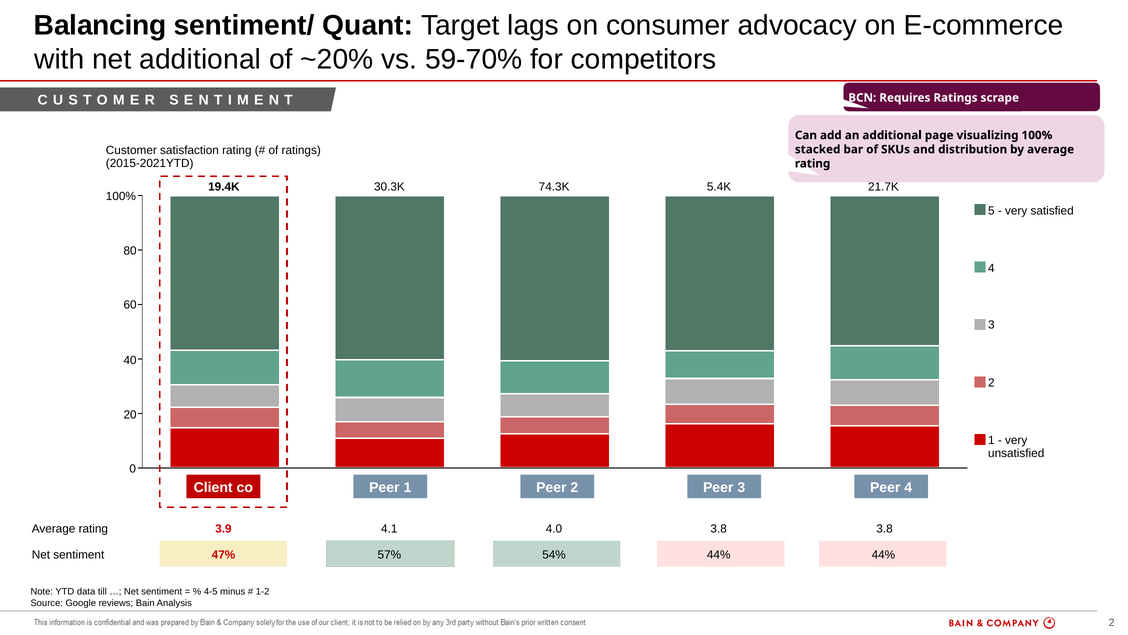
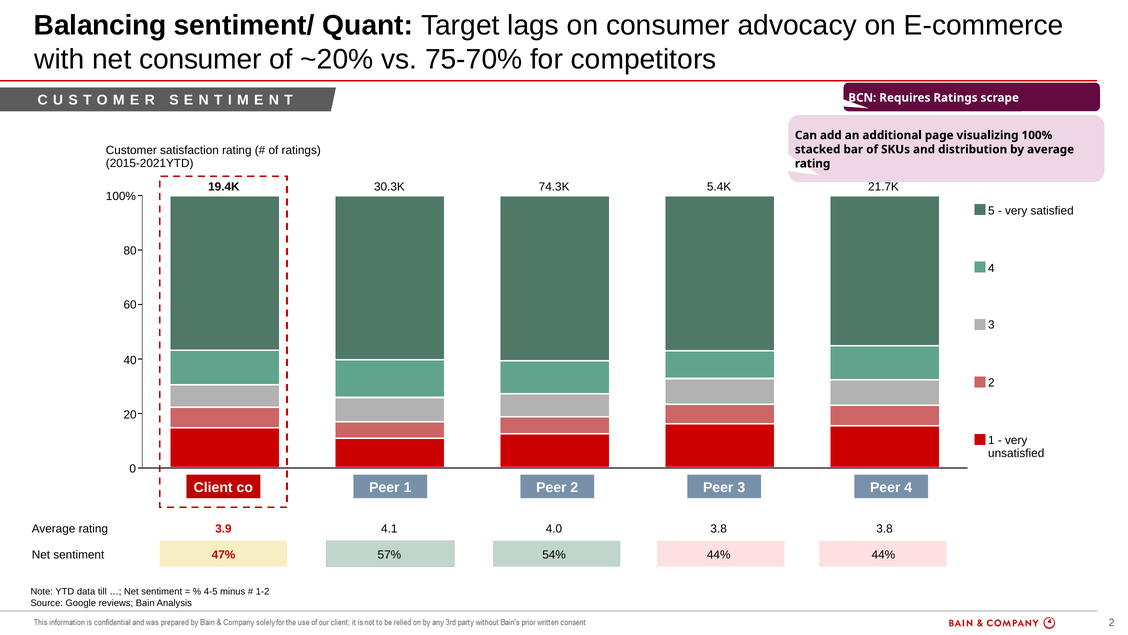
net additional: additional -> consumer
59-70%: 59-70% -> 75-70%
